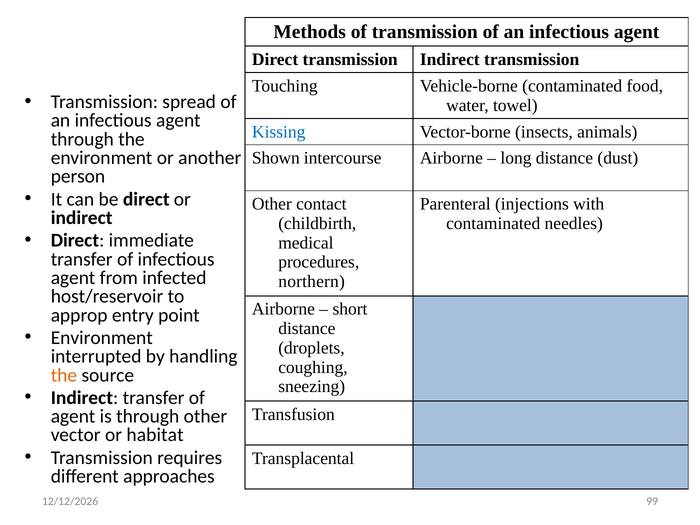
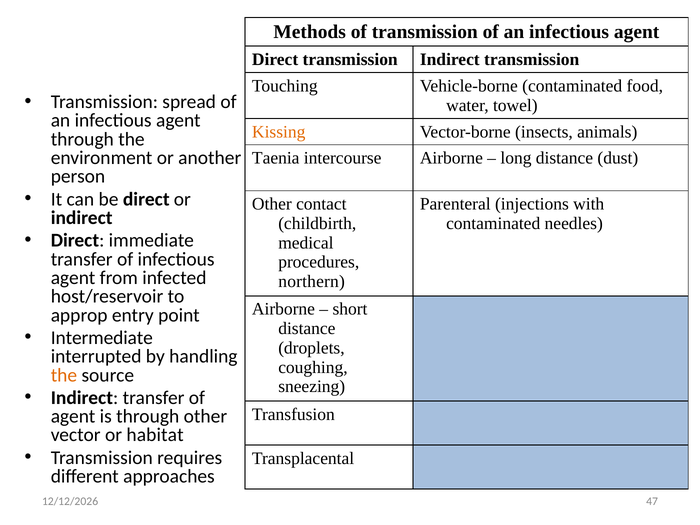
Kissing colour: blue -> orange
Shown: Shown -> Taenia
Environment at (102, 338): Environment -> Intermediate
99: 99 -> 47
